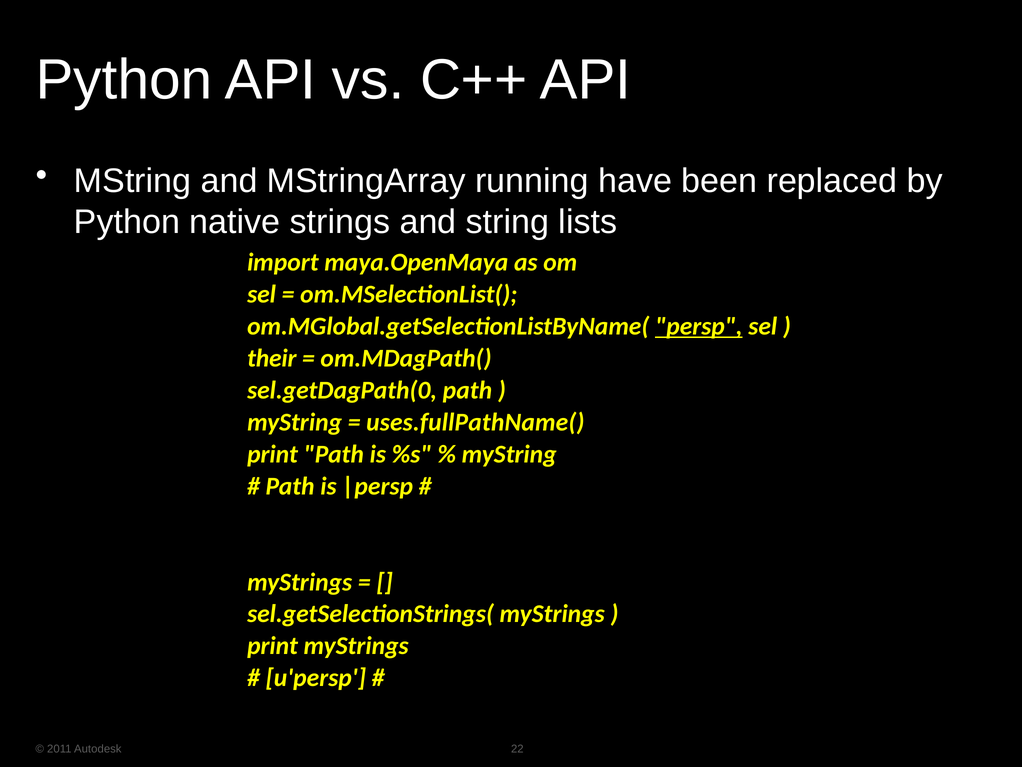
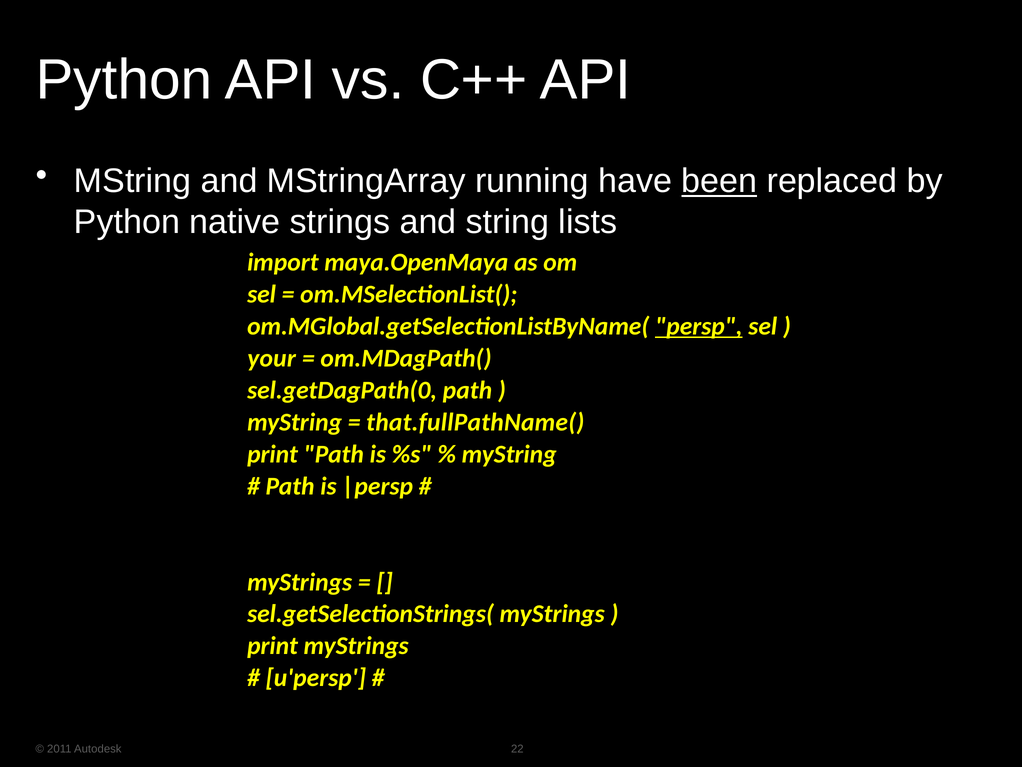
been underline: none -> present
their: their -> your
uses.fullPathName(: uses.fullPathName( -> that.fullPathName(
